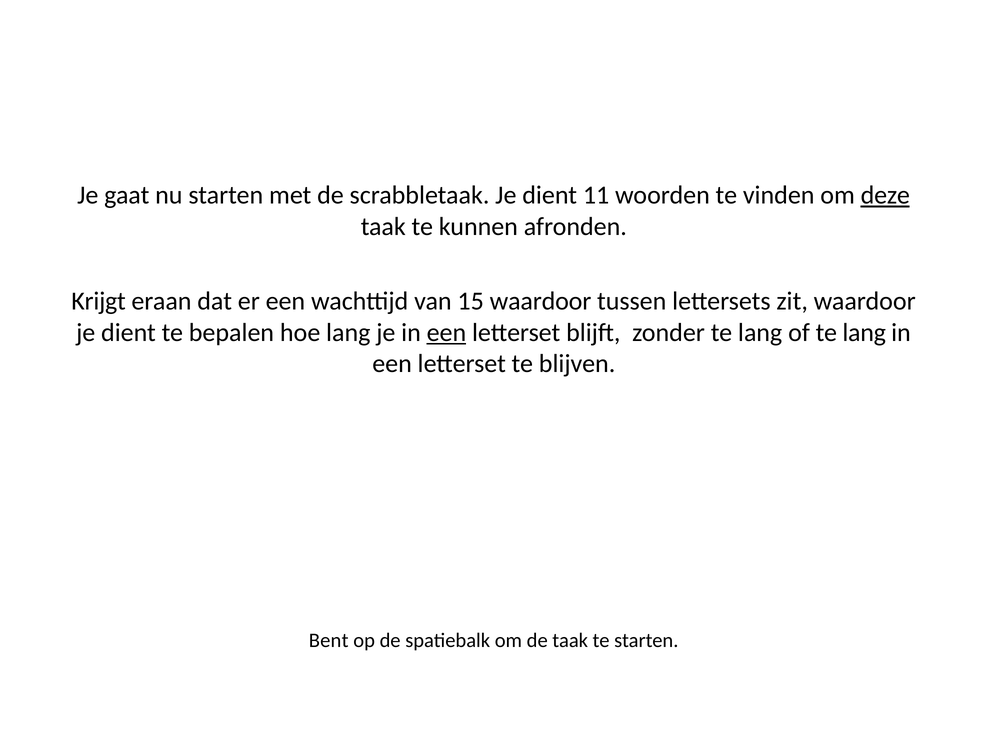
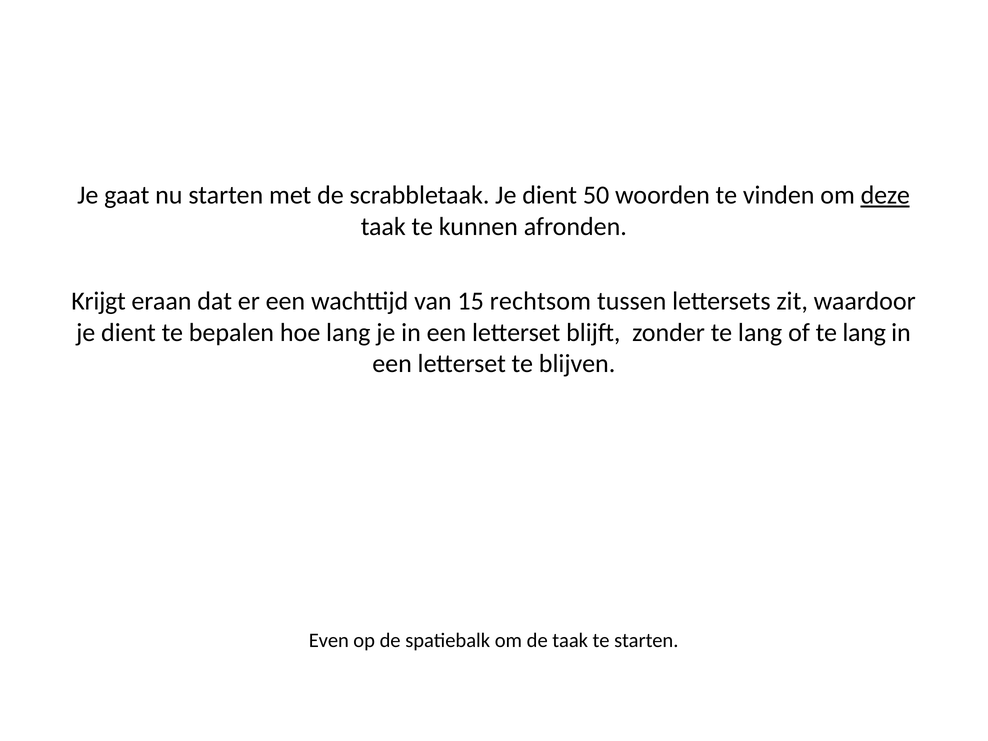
11: 11 -> 50
15 waardoor: waardoor -> rechtsom
een at (446, 332) underline: present -> none
Bent: Bent -> Even
